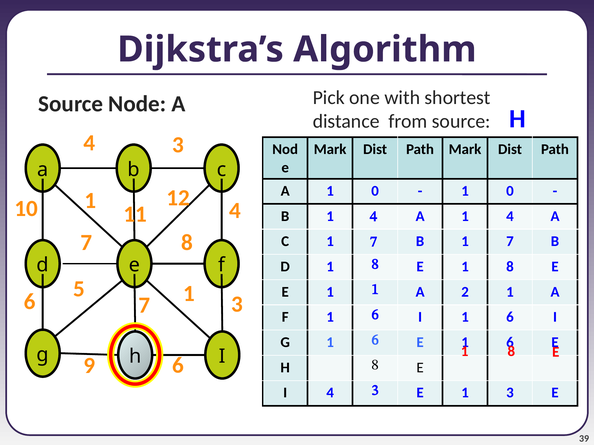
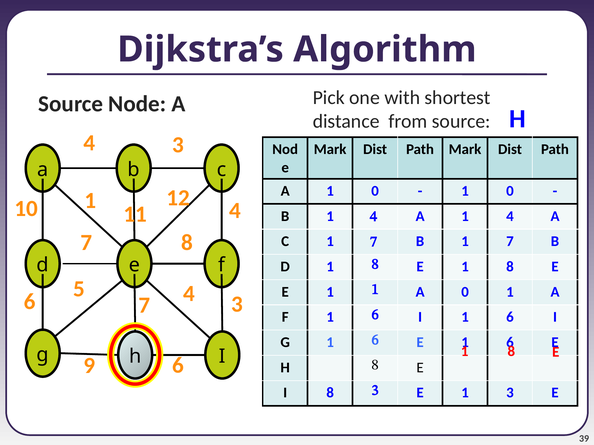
5 1: 1 -> 4
A 2: 2 -> 0
4 at (330, 393): 4 -> 8
